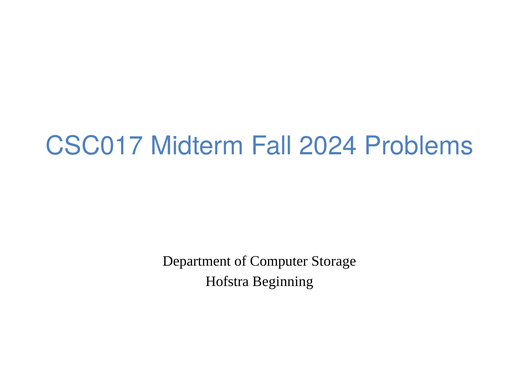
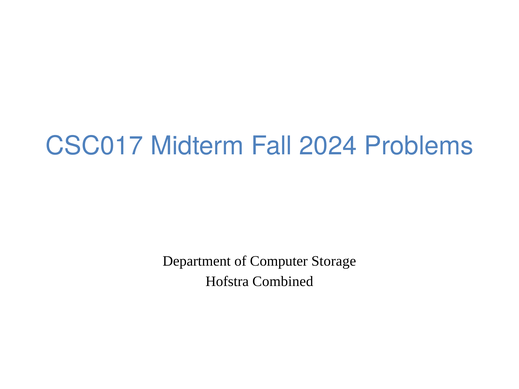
Beginning: Beginning -> Combined
